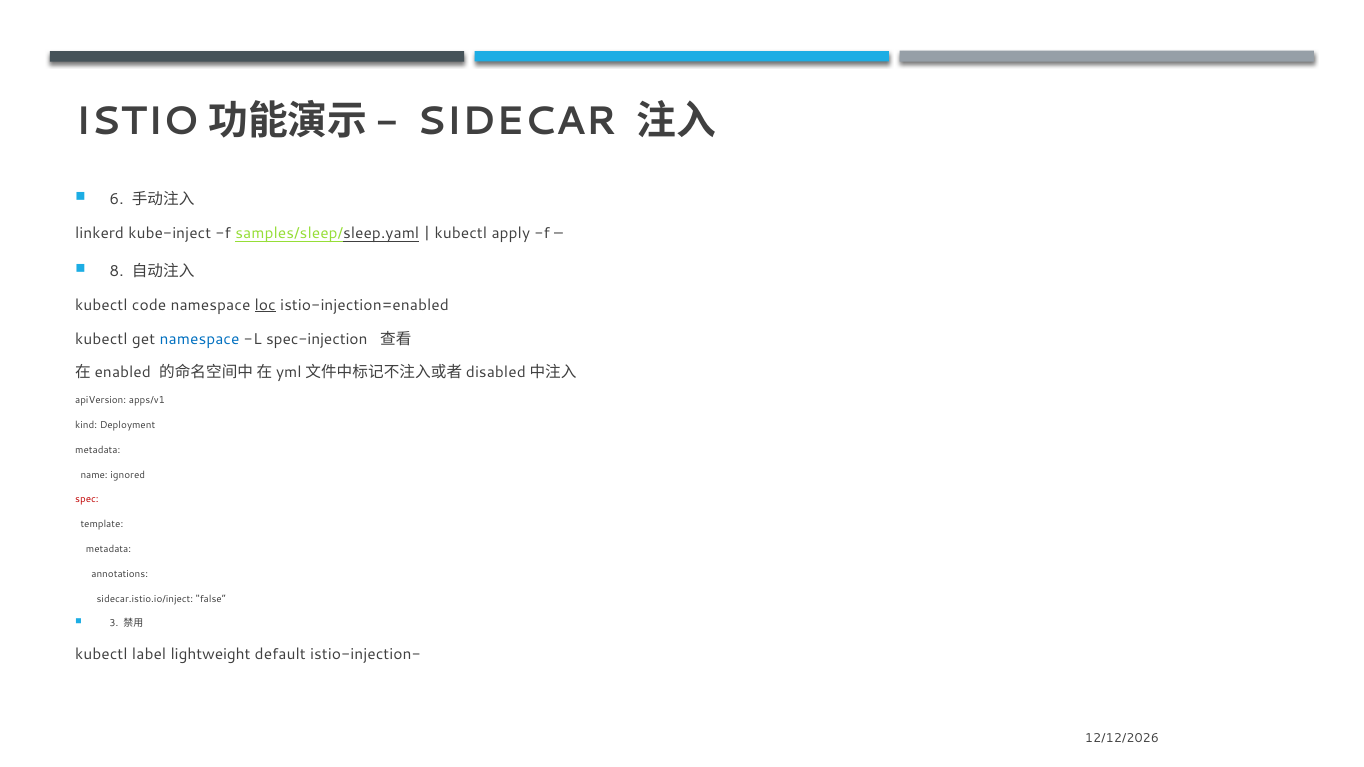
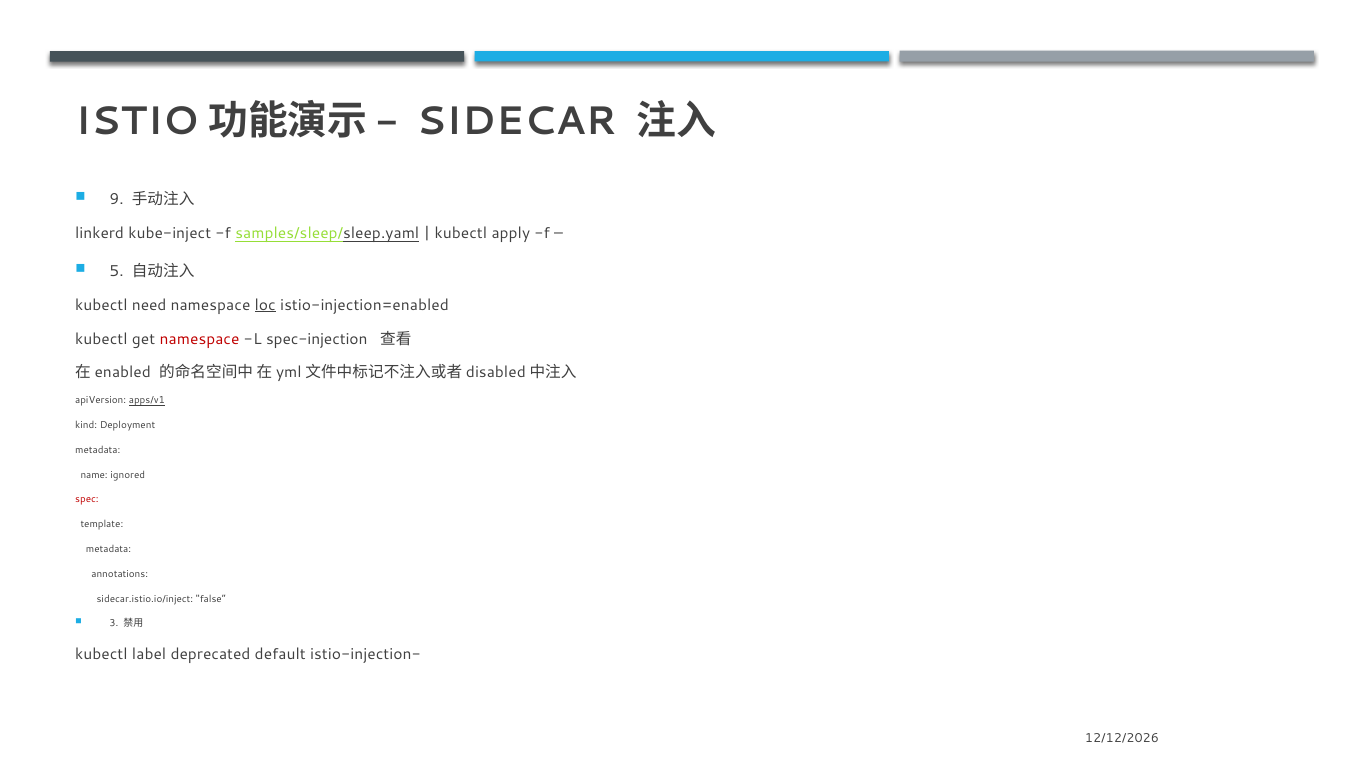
6: 6 -> 9
8: 8 -> 5
code: code -> need
namespace at (200, 339) colour: blue -> red
apps/v1 underline: none -> present
lightweight: lightweight -> deprecated
